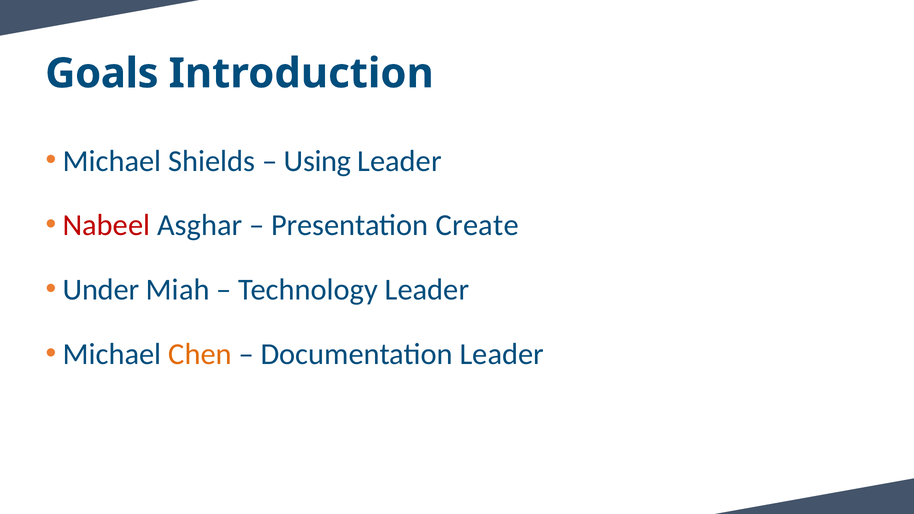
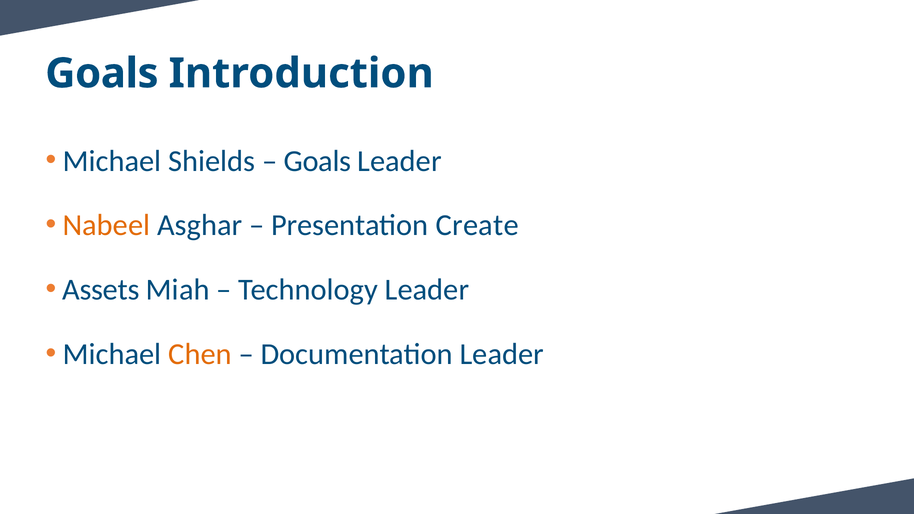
Using at (318, 161): Using -> Goals
Nabeel colour: red -> orange
Under: Under -> Assets
